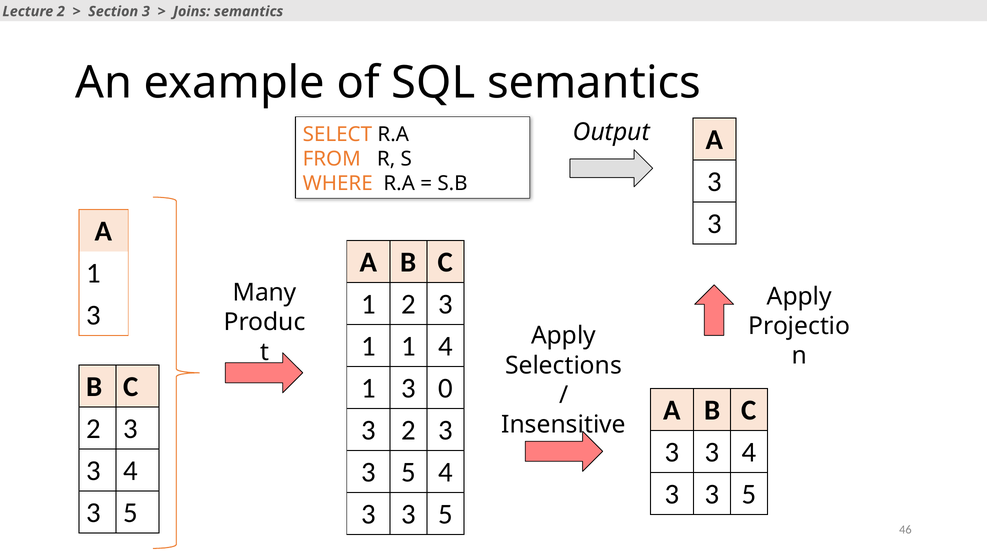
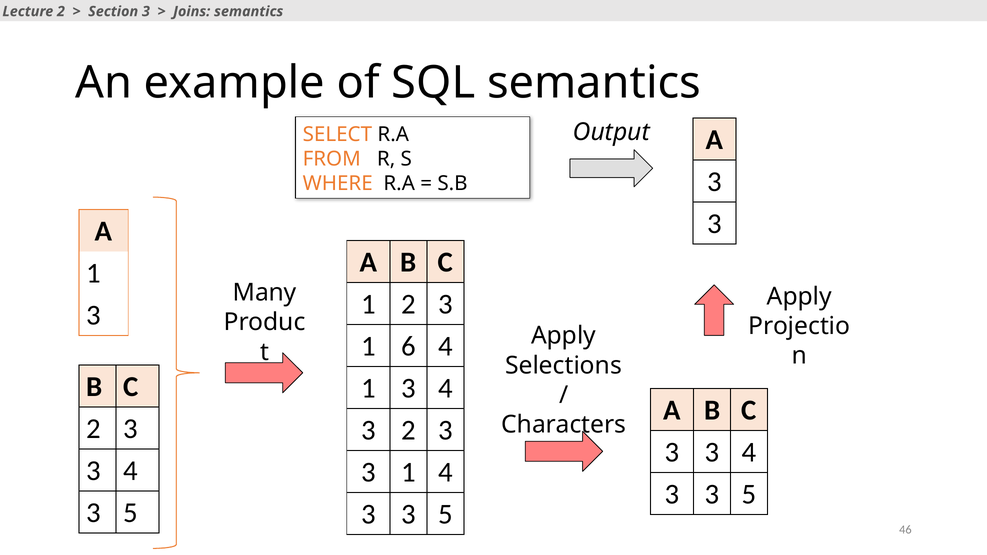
1 1: 1 -> 6
1 3 0: 0 -> 4
Insensitive: Insensitive -> Characters
5 at (408, 472): 5 -> 1
